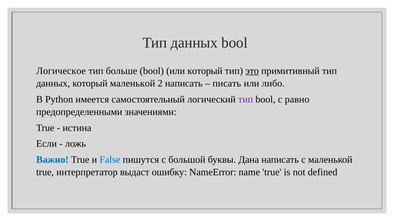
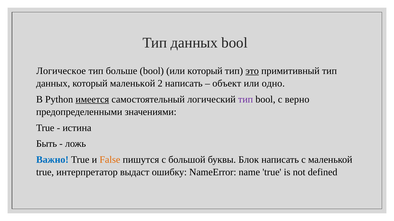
писать: писать -> объект
либо: либо -> одно
имеется underline: none -> present
равно: равно -> верно
Если: Если -> Быть
False colour: blue -> orange
Дана: Дана -> Блок
